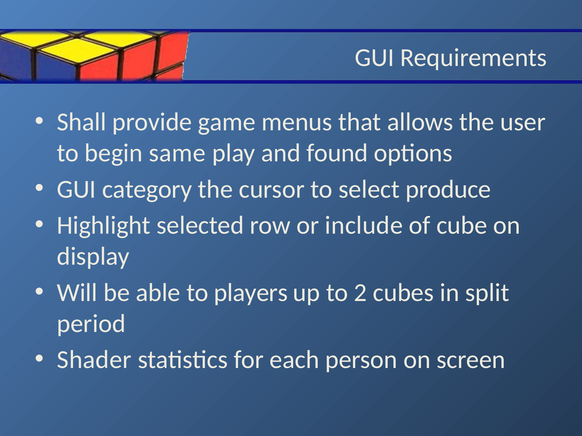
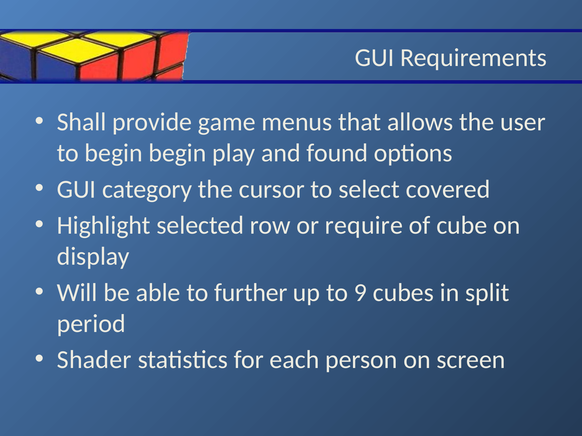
begin same: same -> begin
produce: produce -> covered
include: include -> require
players: players -> further
2: 2 -> 9
